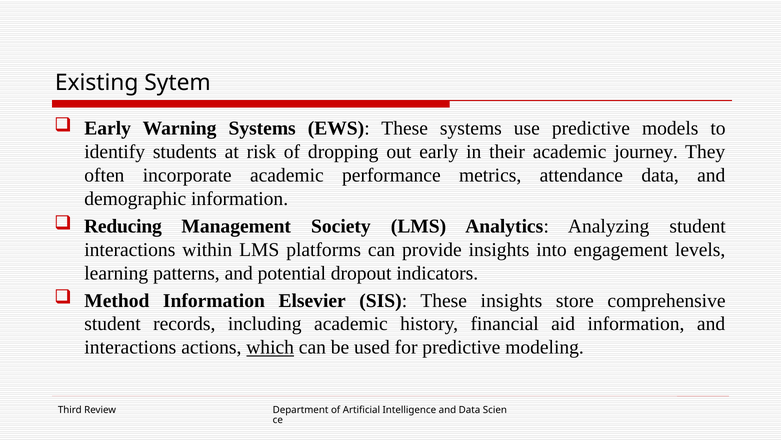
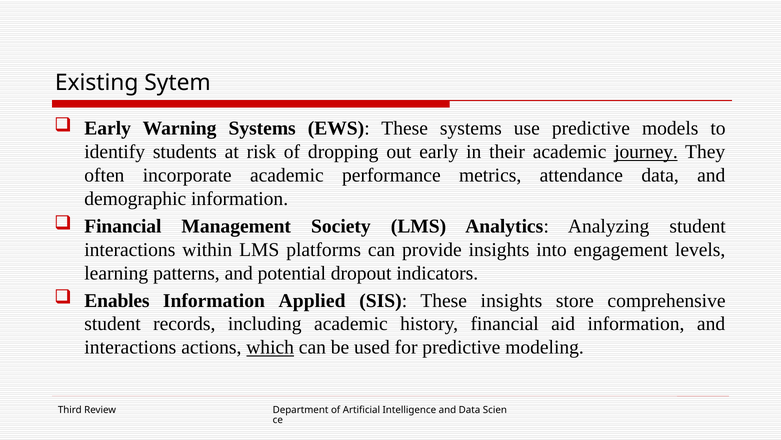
journey underline: none -> present
Reducing at (123, 226): Reducing -> Financial
Method: Method -> Enables
Elsevier: Elsevier -> Applied
